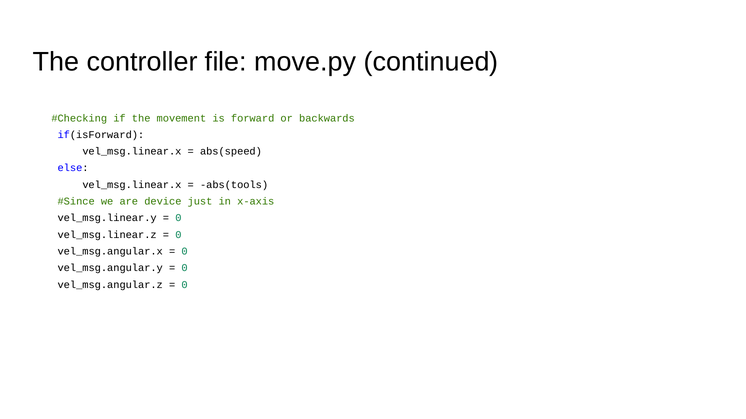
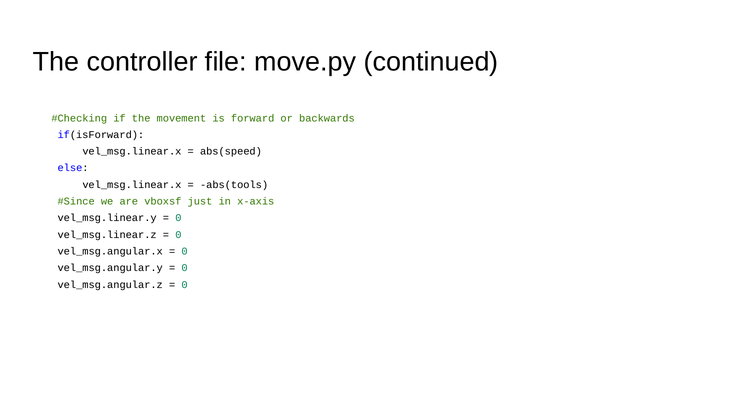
device: device -> vboxsf
